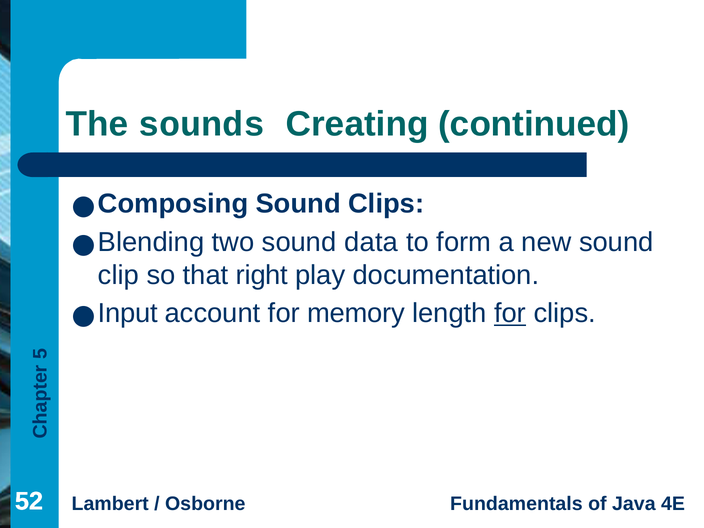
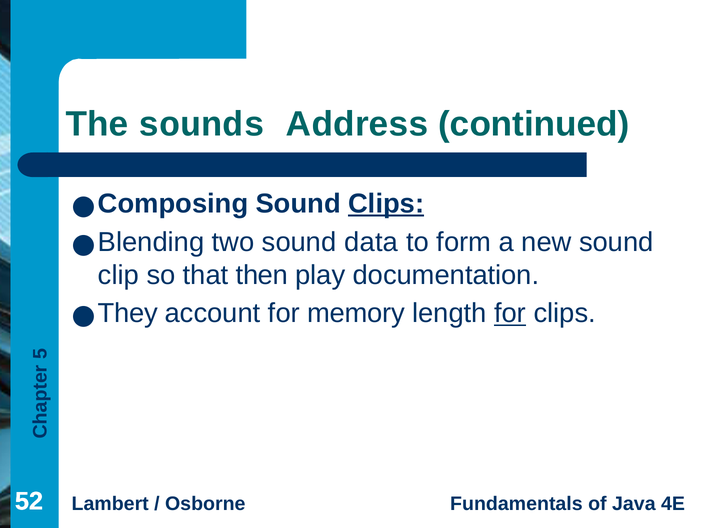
Creating: Creating -> Address
Clips at (386, 204) underline: none -> present
right: right -> then
Input: Input -> They
